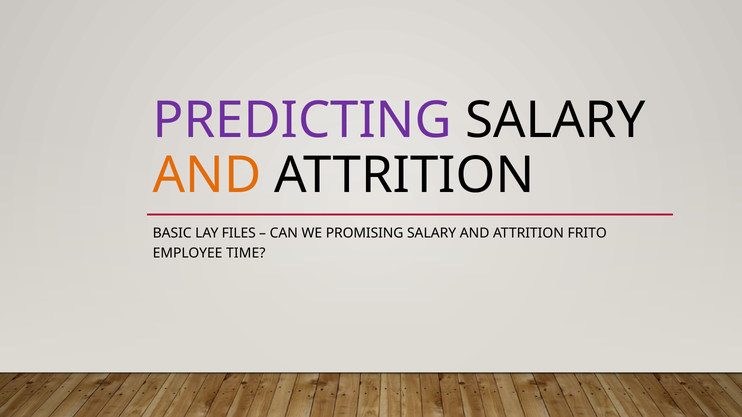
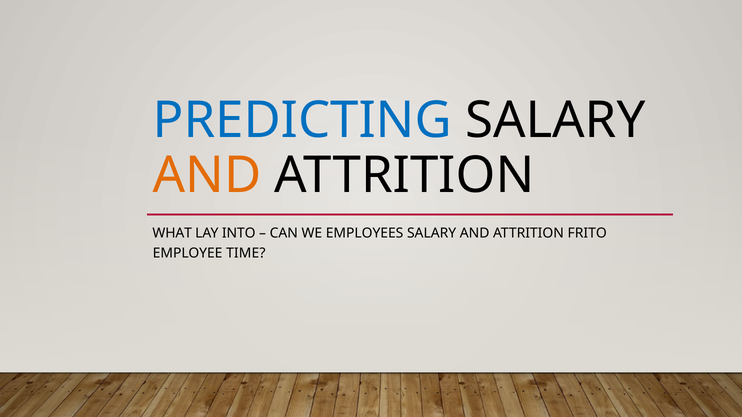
PREDICTING colour: purple -> blue
BASIC: BASIC -> WHAT
FILES: FILES -> INTO
PROMISING: PROMISING -> EMPLOYEES
